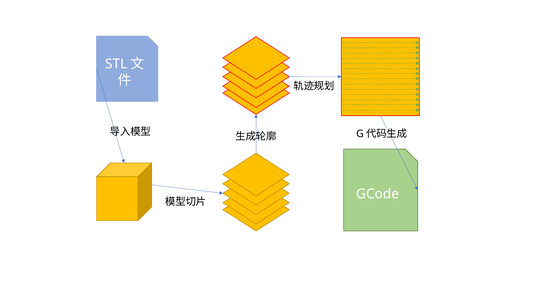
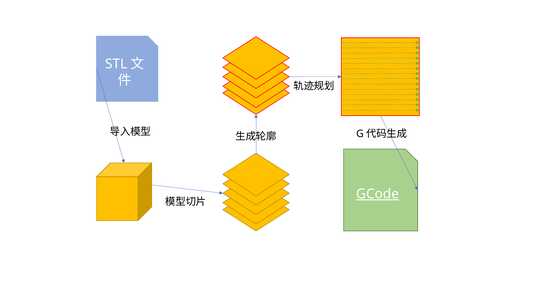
GCode underline: none -> present
